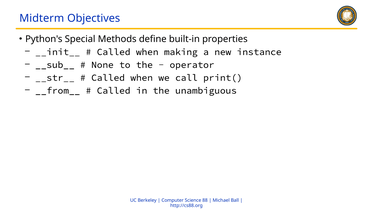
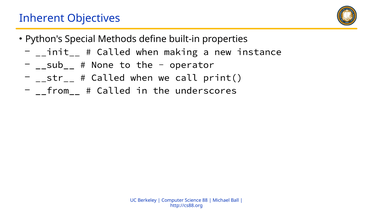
Midterm: Midterm -> Inherent
unambiguous: unambiguous -> underscores
